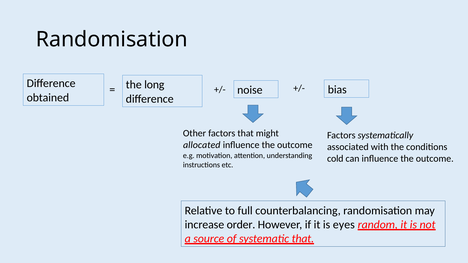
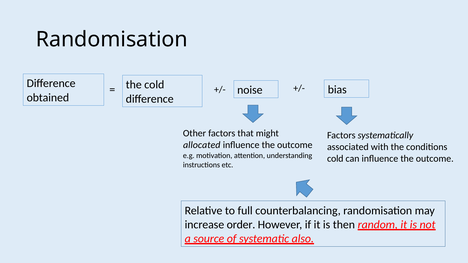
the long: long -> cold
eyes: eyes -> then
systematic that: that -> also
